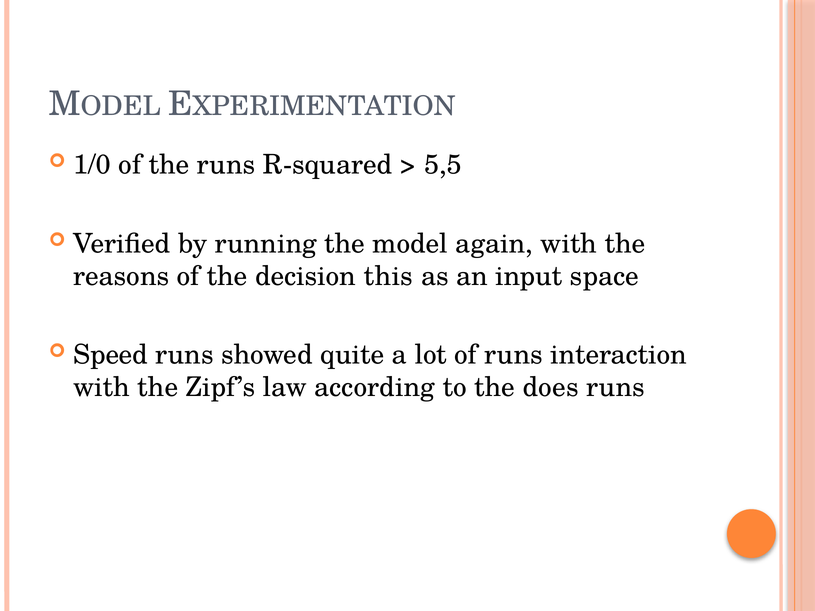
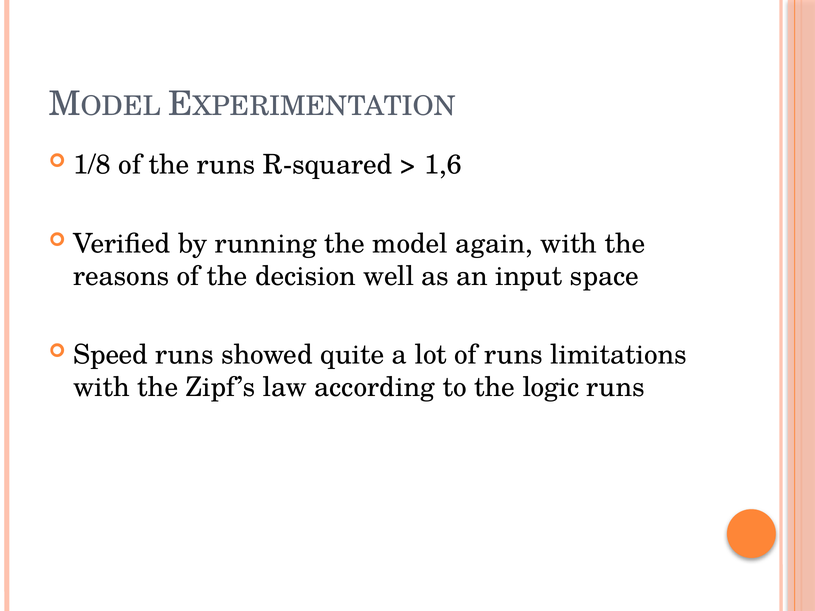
1/0: 1/0 -> 1/8
5,5: 5,5 -> 1,6
this: this -> well
interaction: interaction -> limitations
does: does -> logic
